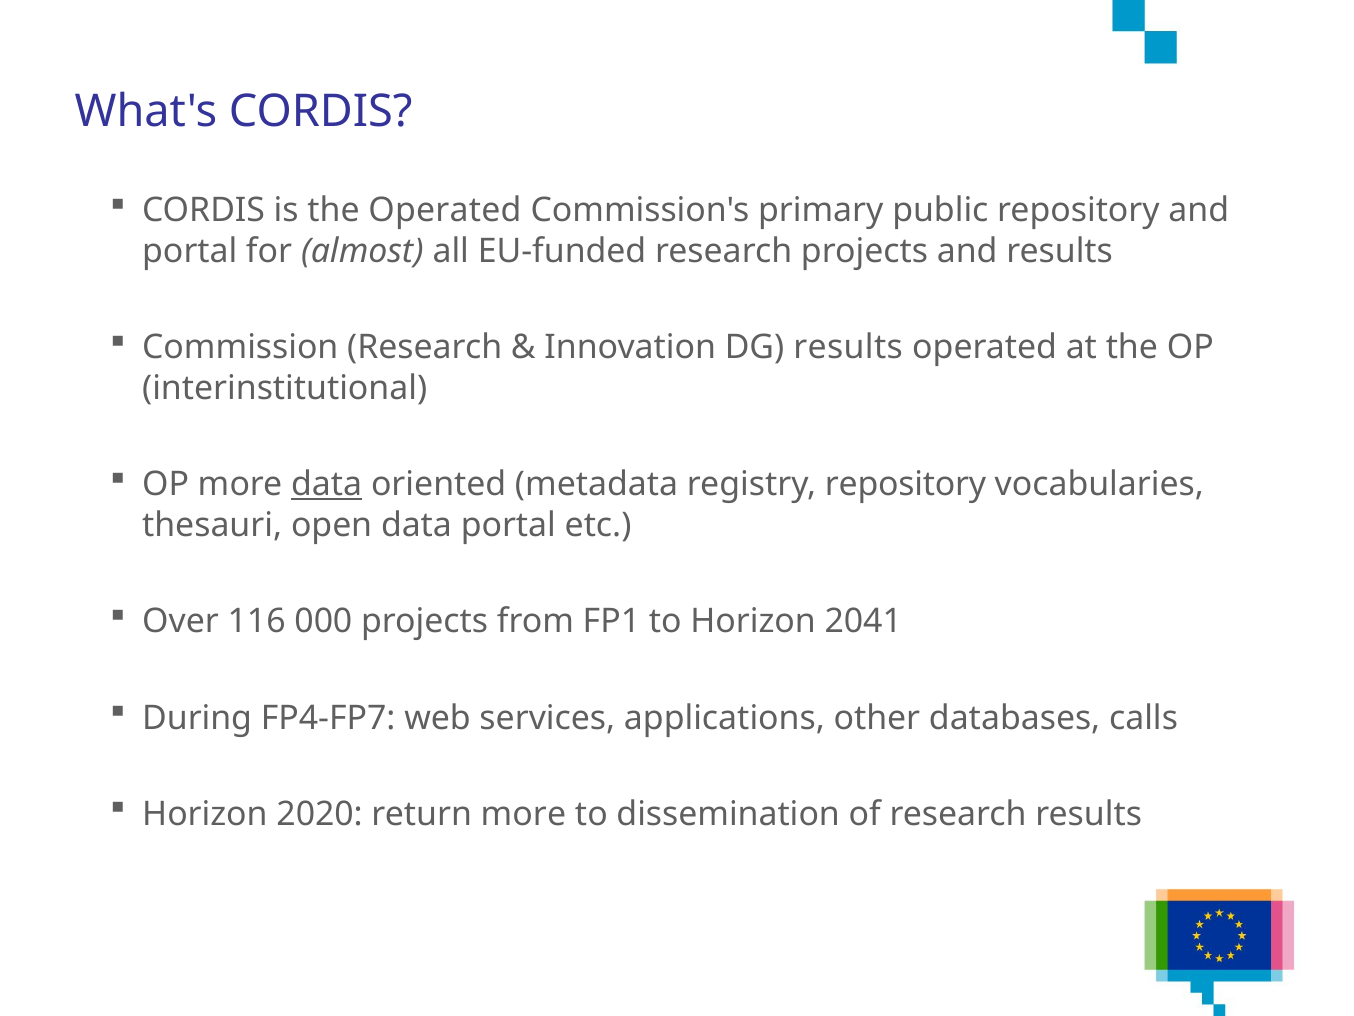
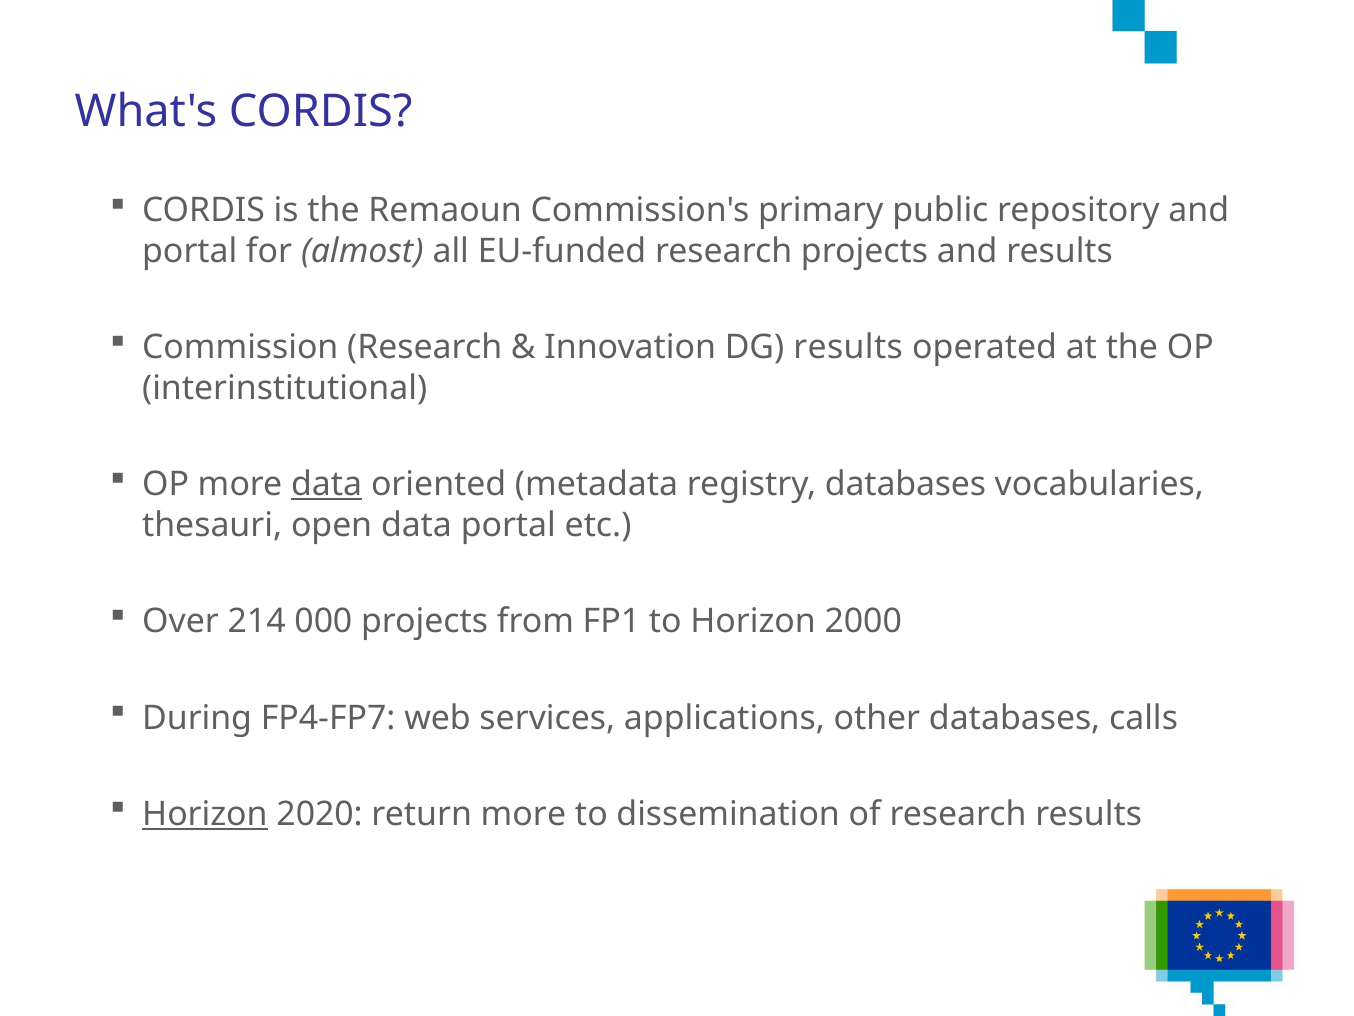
the Operated: Operated -> Remaoun
registry repository: repository -> databases
116: 116 -> 214
2041: 2041 -> 2000
Horizon at (205, 814) underline: none -> present
